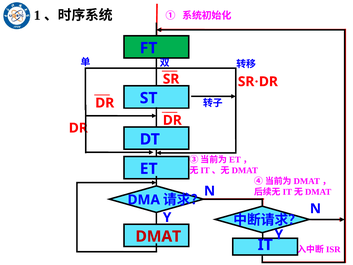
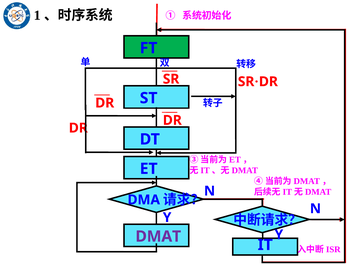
DMAT colour: red -> purple
